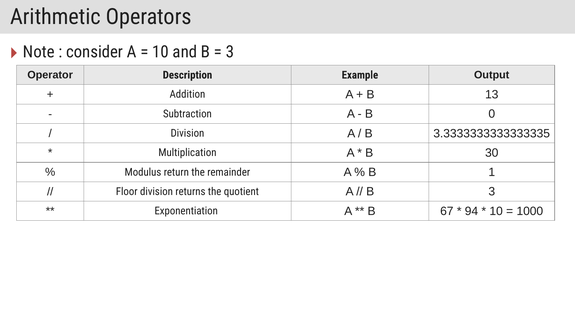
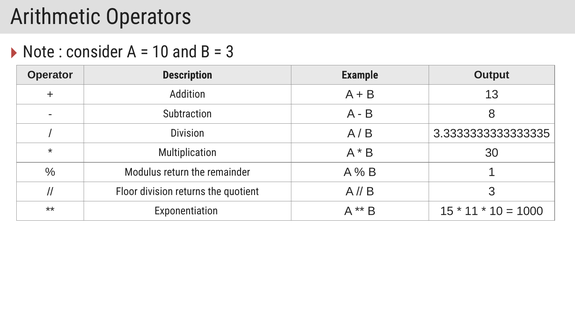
0: 0 -> 8
67: 67 -> 15
94: 94 -> 11
